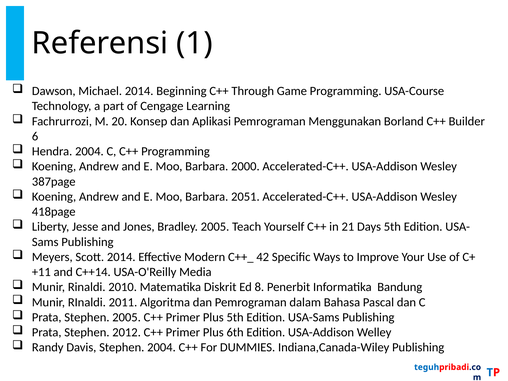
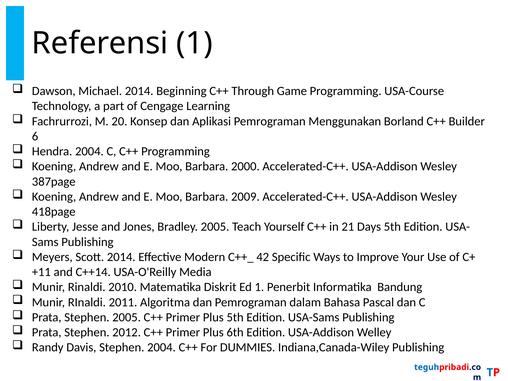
2051: 2051 -> 2009
Ed 8: 8 -> 1
